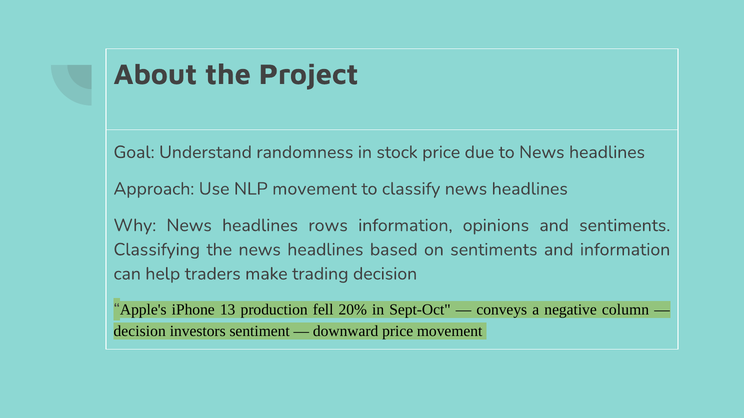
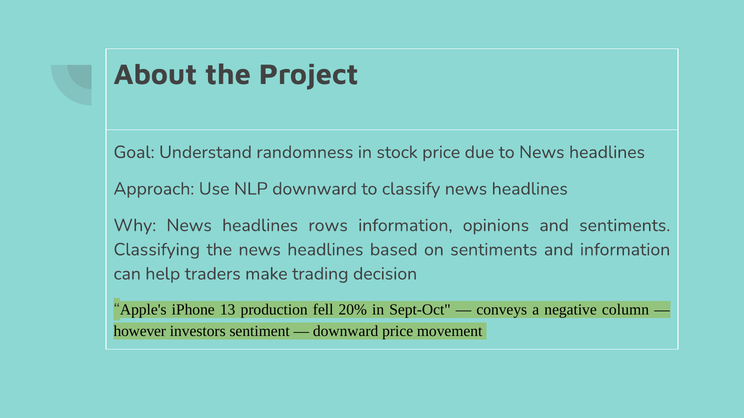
NLP movement: movement -> downward
decision at (140, 332): decision -> however
